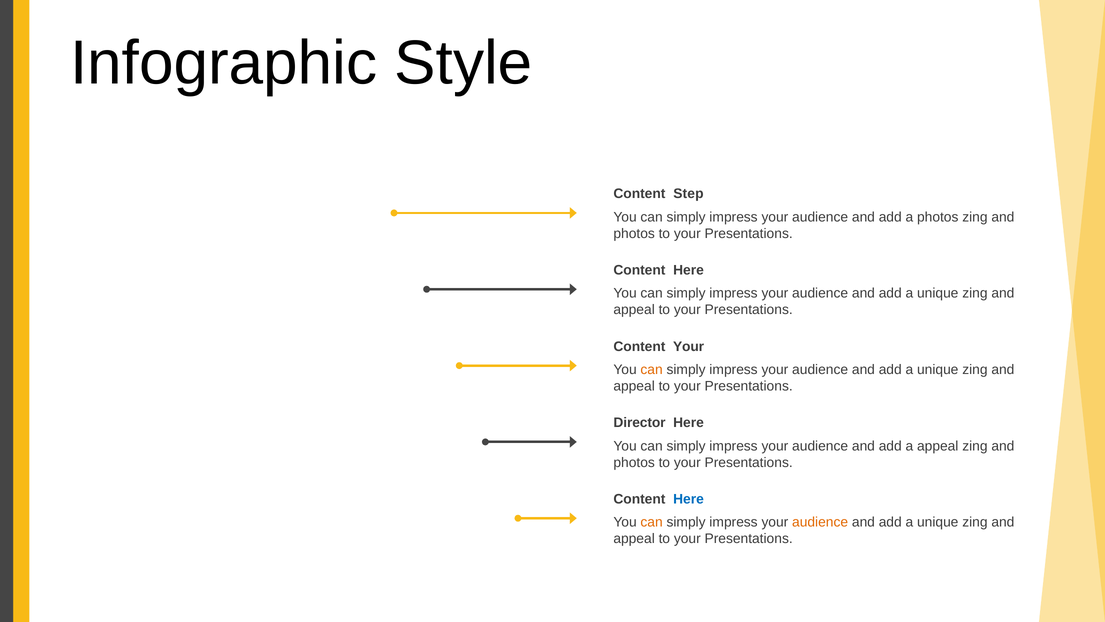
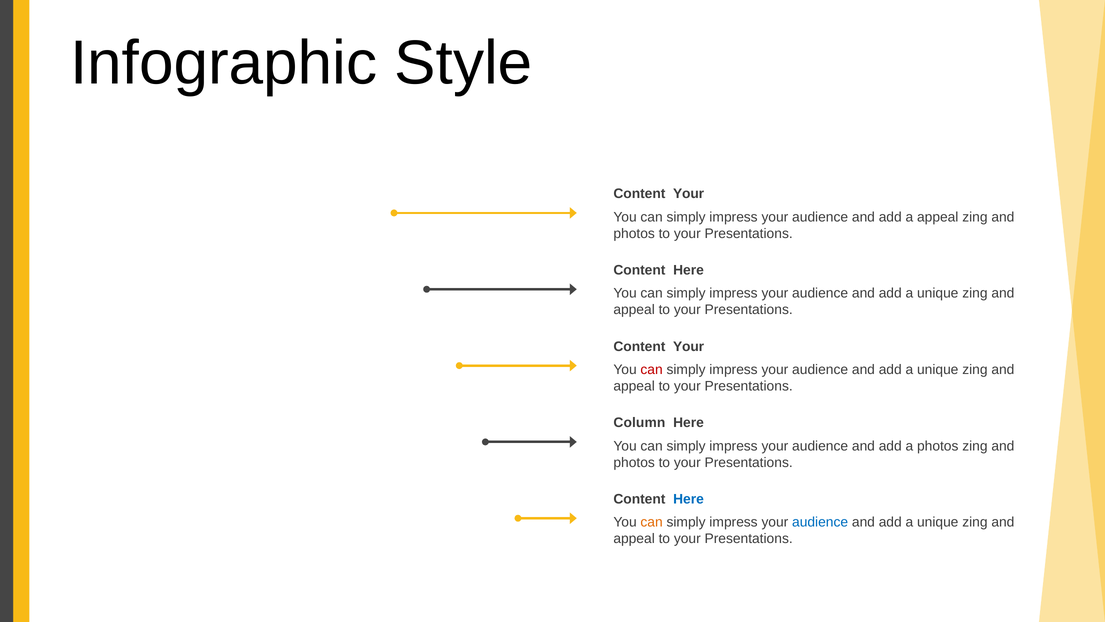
Step at (688, 194): Step -> Your
a photos: photos -> appeal
can at (652, 369) colour: orange -> red
Director: Director -> Column
a appeal: appeal -> photos
audience at (820, 522) colour: orange -> blue
